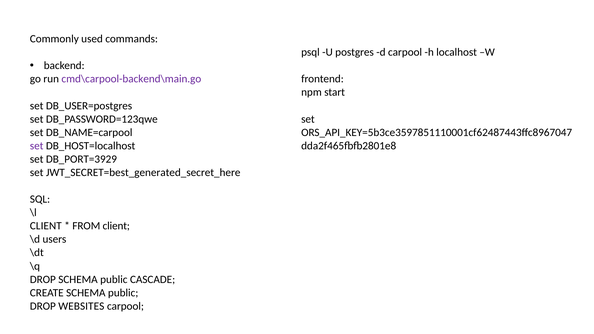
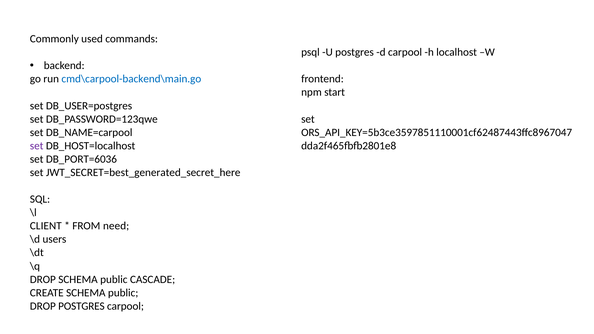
cmd\carpool-backend\main.go colour: purple -> blue
DB_PORT=3929: DB_PORT=3929 -> DB_PORT=6036
FROM client: client -> need
DROP WEBSITES: WEBSITES -> POSTGRES
